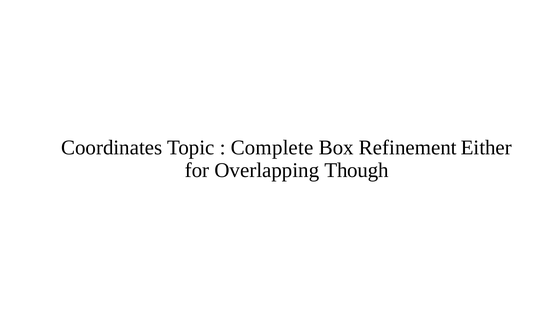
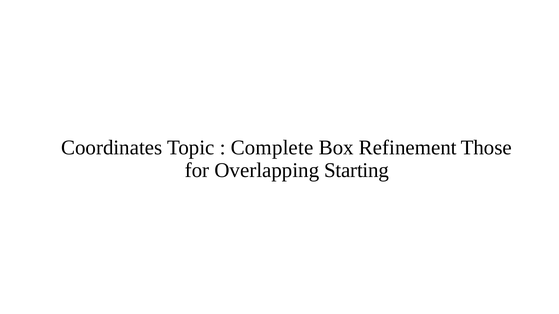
Either: Either -> Those
Though: Though -> Starting
